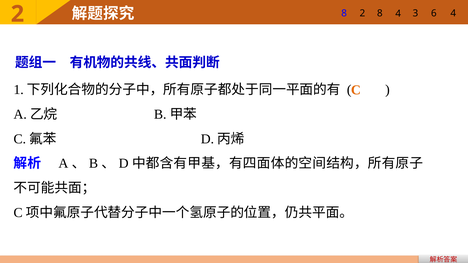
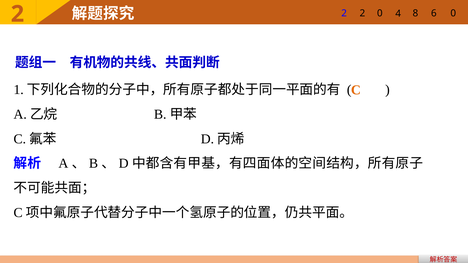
8 at (344, 13): 8 -> 2
8 at (380, 13): 8 -> 0
3: 3 -> 8
6 4: 4 -> 0
